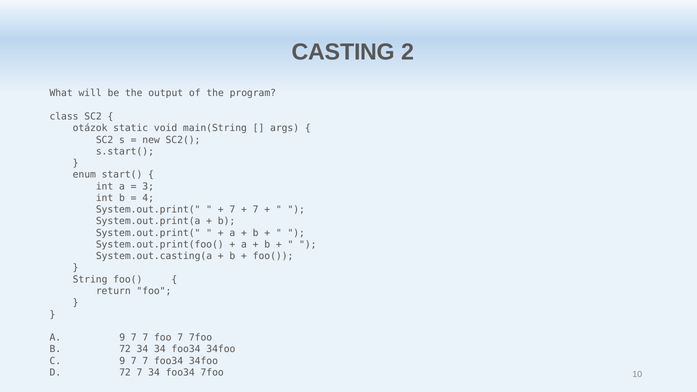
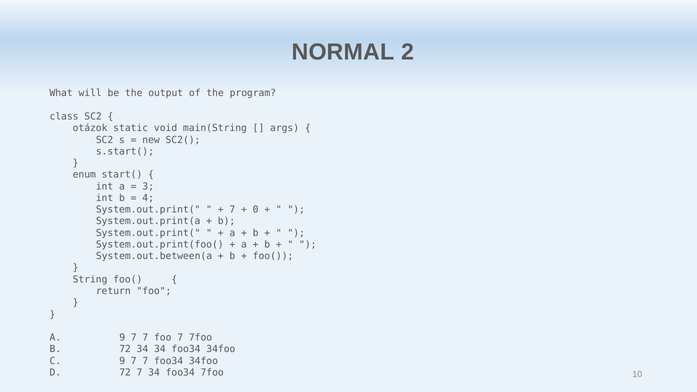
CASTING: CASTING -> NORMAL
7 at (256, 210): 7 -> 0
System.out.casting(a: System.out.casting(a -> System.out.between(a
